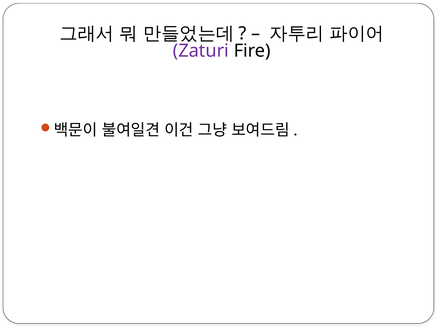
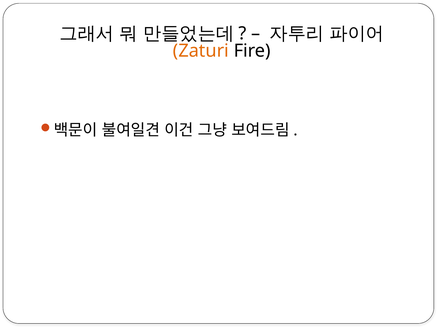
Zaturi colour: purple -> orange
